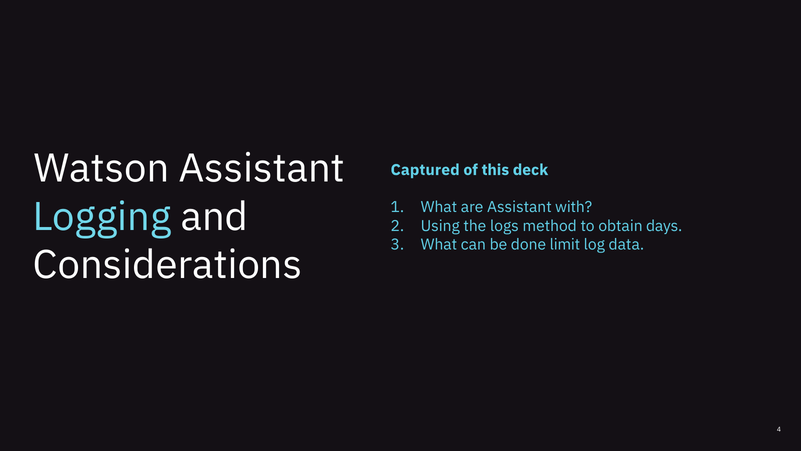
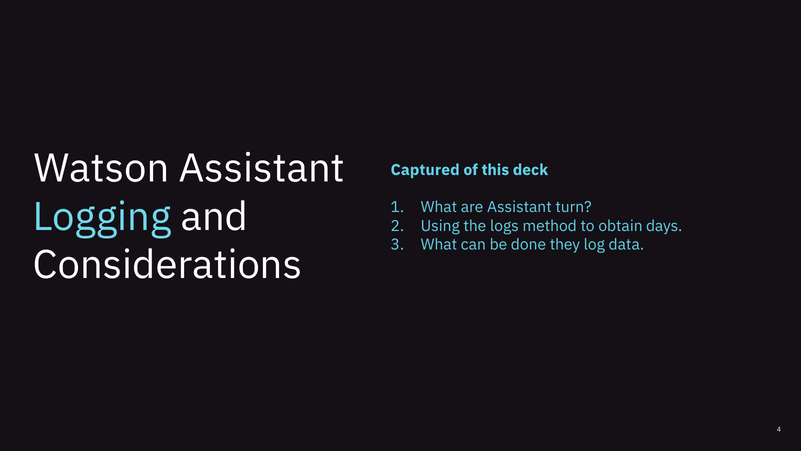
with: with -> turn
limit: limit -> they
